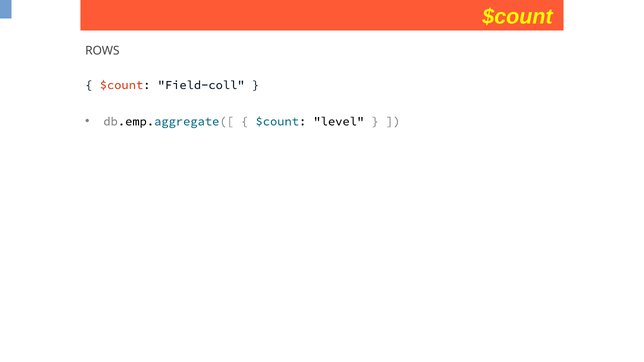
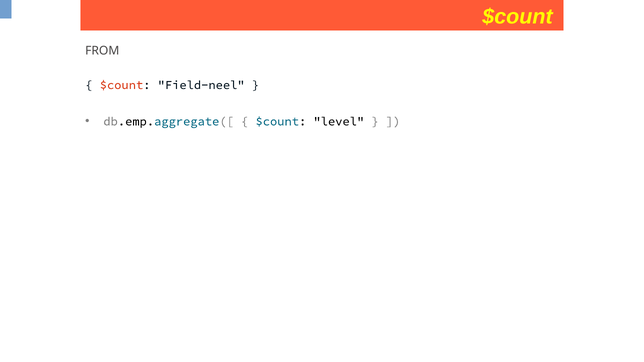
ROWS: ROWS -> FROM
Field-coll: Field-coll -> Field-neel
